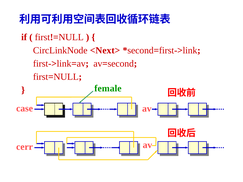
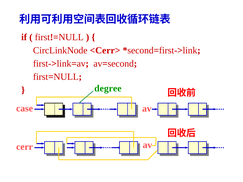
<Next>: <Next> -> <Cerr>
female: female -> degree
